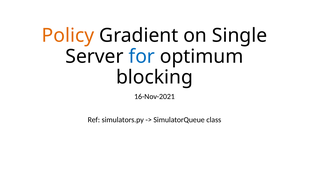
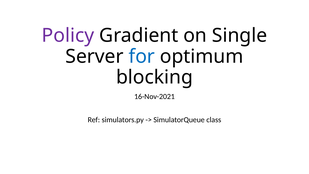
Policy colour: orange -> purple
